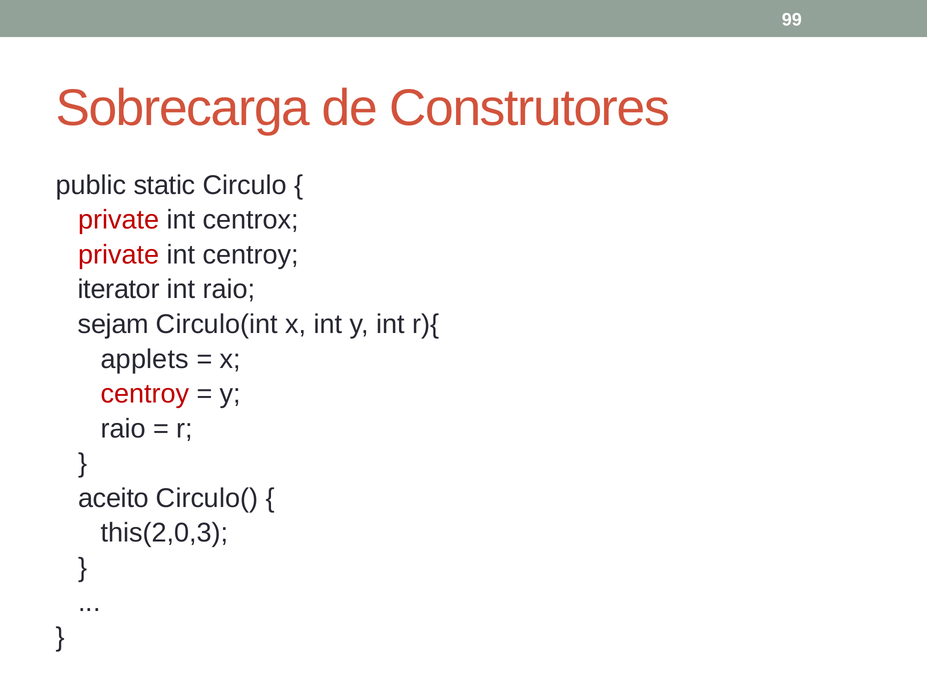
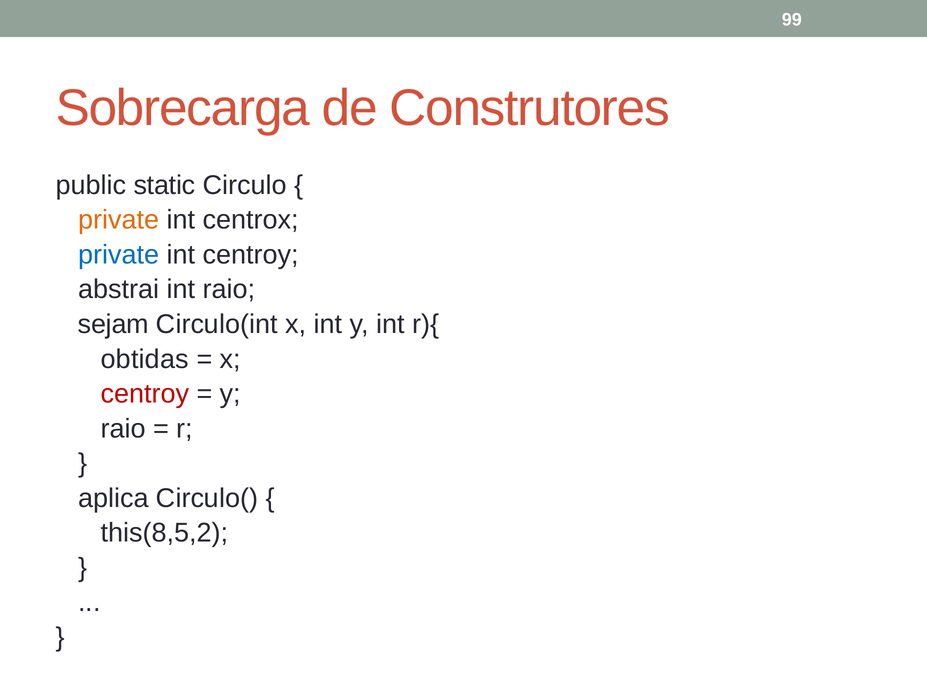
private at (119, 220) colour: red -> orange
private at (119, 254) colour: red -> blue
iterator: iterator -> abstrai
applets: applets -> obtidas
aceito: aceito -> aplica
this(2,0,3: this(2,0,3 -> this(8,5,2
